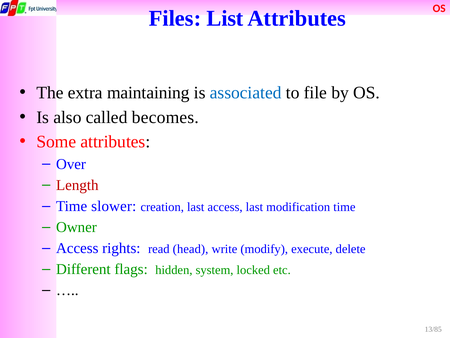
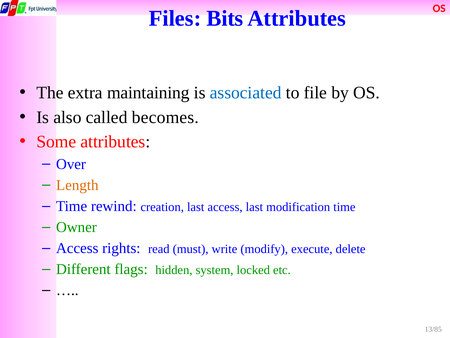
List: List -> Bits
Length colour: red -> orange
slower: slower -> rewind
head: head -> must
